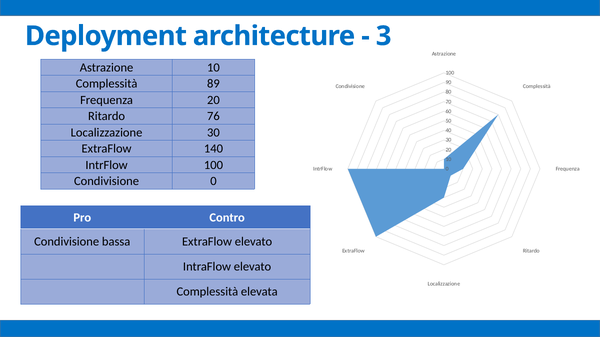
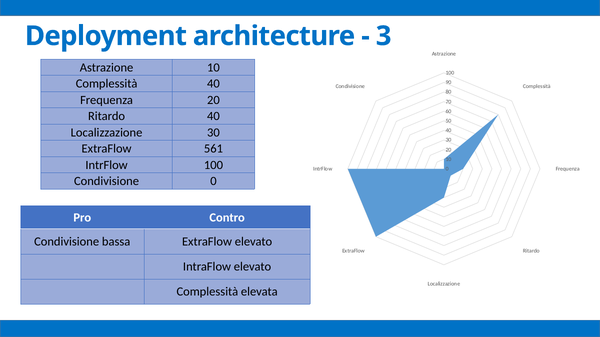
Complessità 89: 89 -> 40
Ritardo 76: 76 -> 40
140: 140 -> 561
